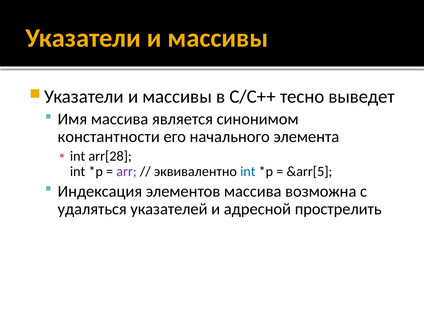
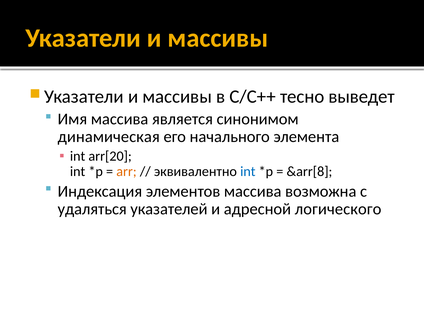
константности: константности -> динамическая
arr[28: arr[28 -> arr[20
arr colour: purple -> orange
&arr[5: &arr[5 -> &arr[8
прострелить: прострелить -> логического
